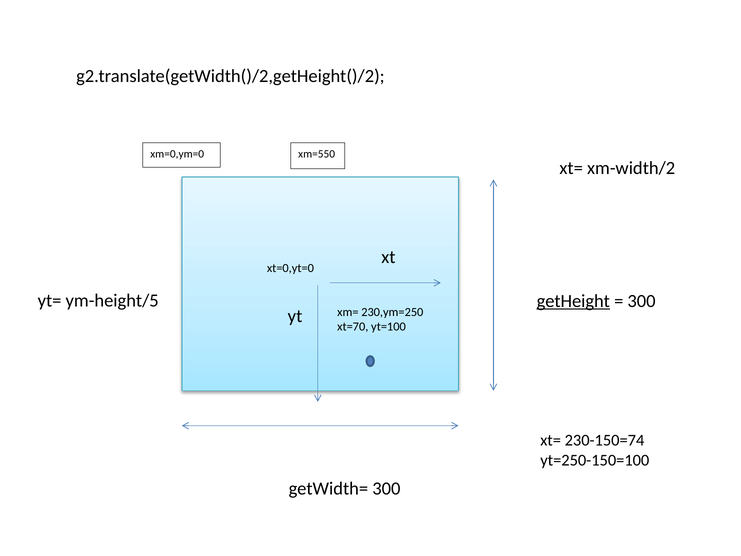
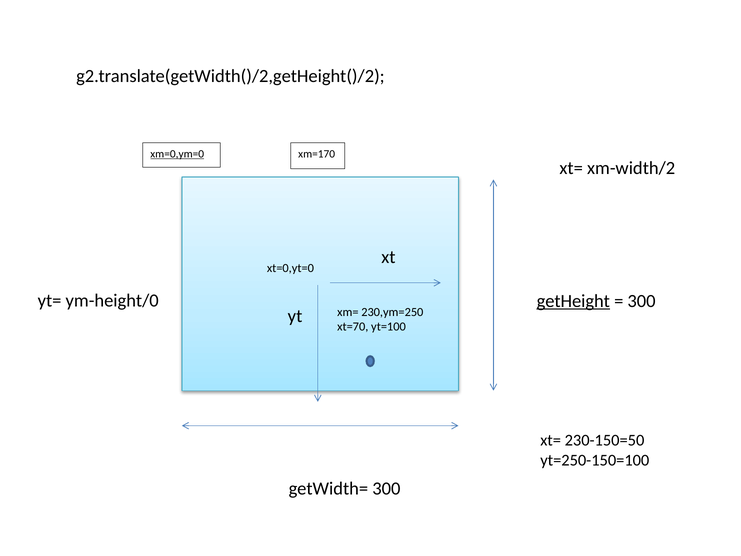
xm=0,ym=0 underline: none -> present
xm=550: xm=550 -> xm=170
ym-height/5: ym-height/5 -> ym-height/0
230-150=74: 230-150=74 -> 230-150=50
